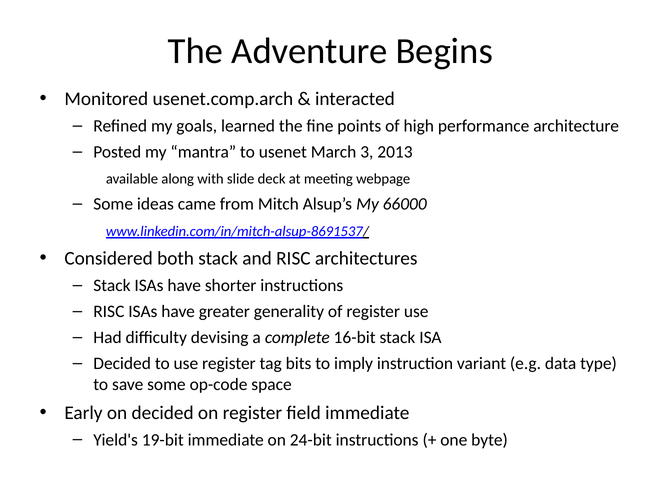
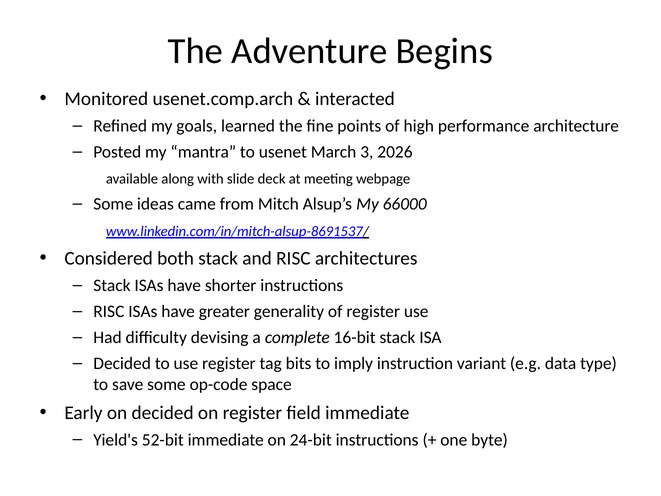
2013: 2013 -> 2026
19-bit: 19-bit -> 52-bit
